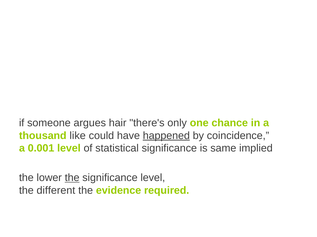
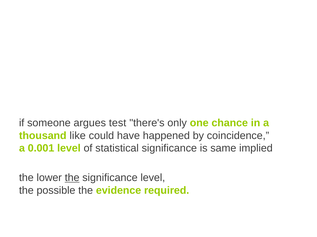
hair: hair -> test
happened underline: present -> none
different: different -> possible
